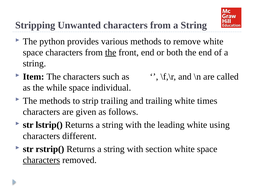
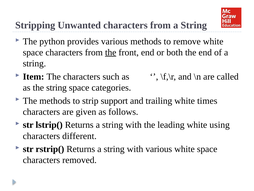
the while: while -> string
individual: individual -> categories
strip trailing: trailing -> support
with section: section -> various
characters at (41, 160) underline: present -> none
